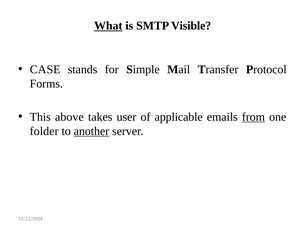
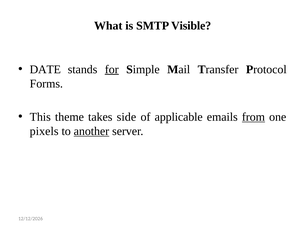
What underline: present -> none
CASE: CASE -> DATE
for underline: none -> present
above: above -> theme
user: user -> side
folder: folder -> pixels
